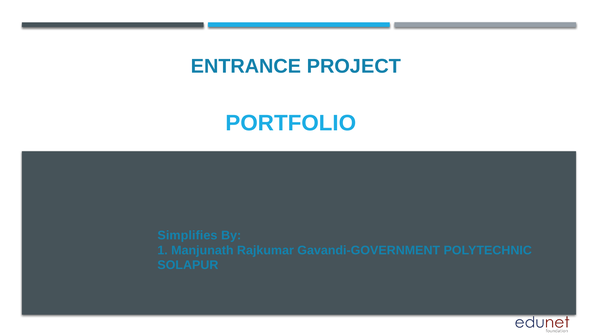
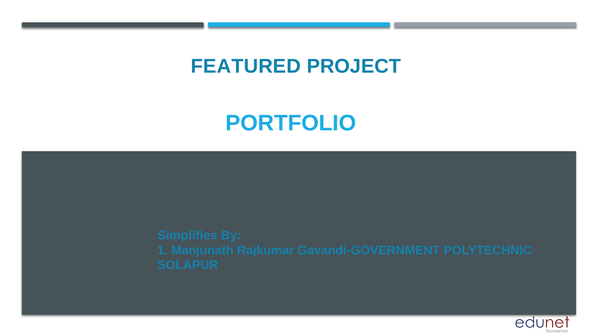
ENTRANCE: ENTRANCE -> FEATURED
